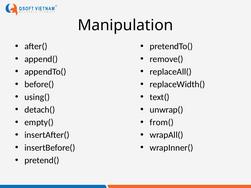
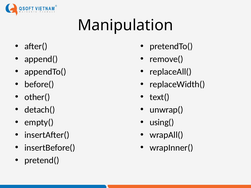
using(: using( -> other(
from(: from( -> using(
